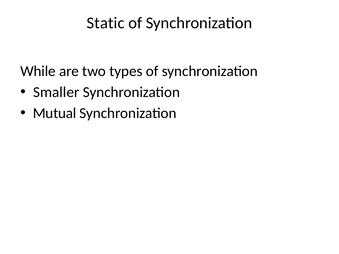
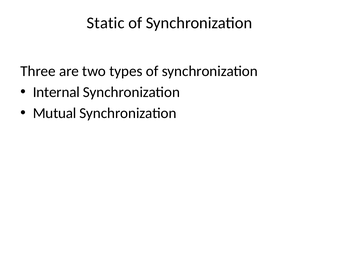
While: While -> Three
Smaller: Smaller -> Internal
